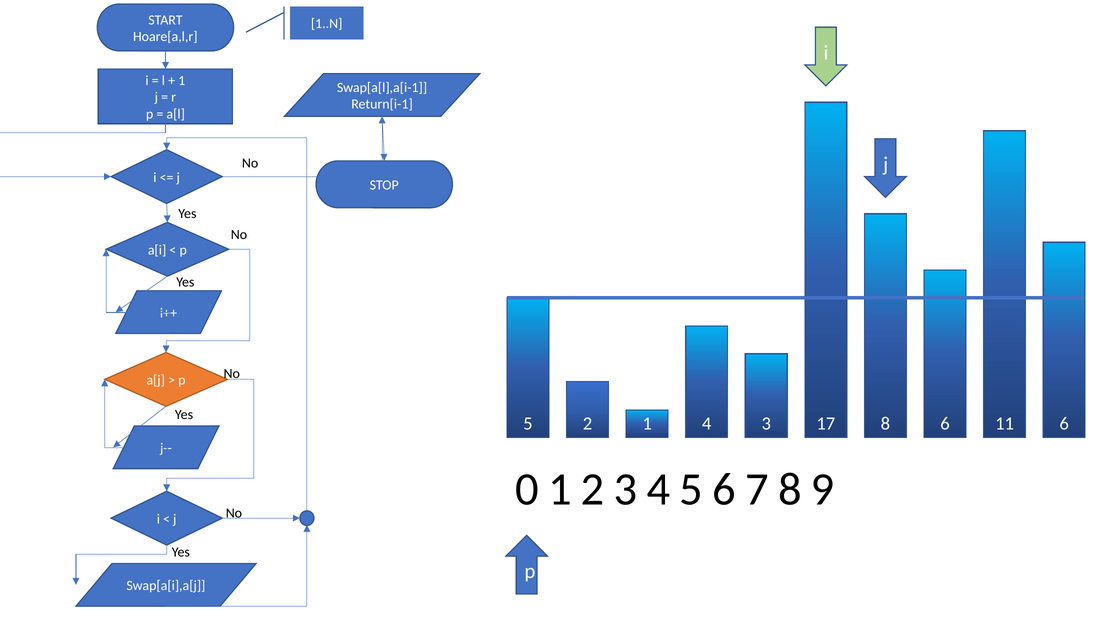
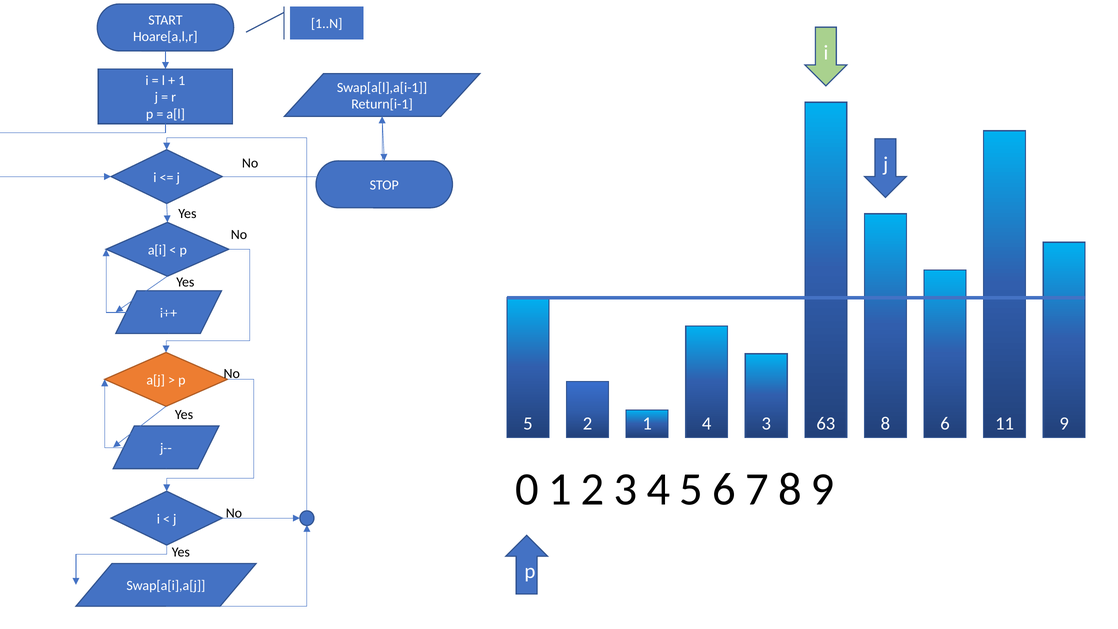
17: 17 -> 63
1 6: 6 -> 9
